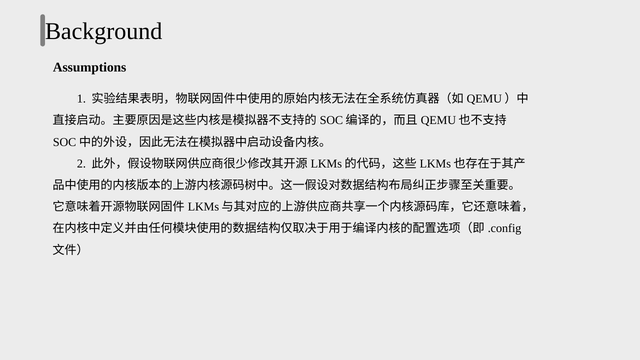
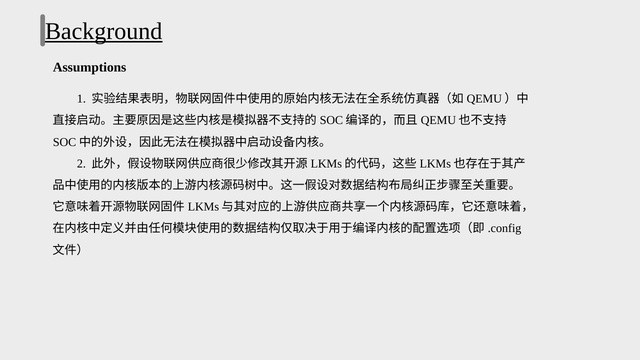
Background underline: none -> present
